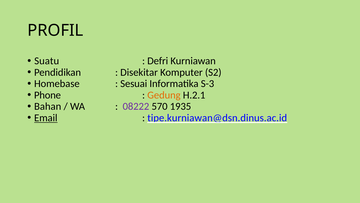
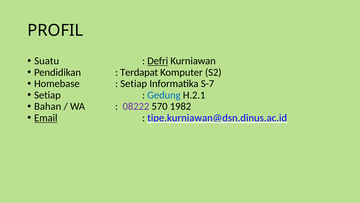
Defri underline: none -> present
Disekitar: Disekitar -> Terdapat
Sesuai at (134, 84): Sesuai -> Setiap
S-3: S-3 -> S-7
Phone at (48, 95): Phone -> Setiap
Gedung colour: orange -> blue
1935: 1935 -> 1982
